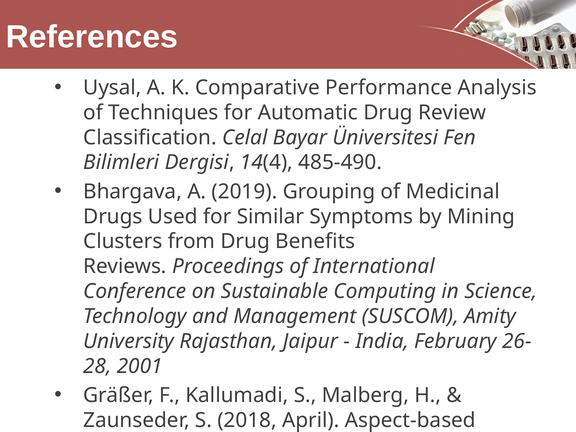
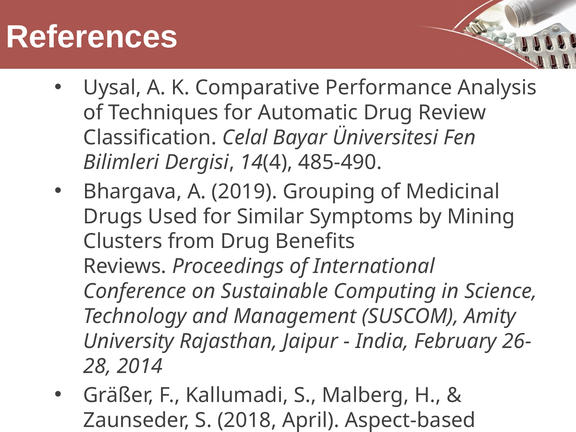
2001: 2001 -> 2014
